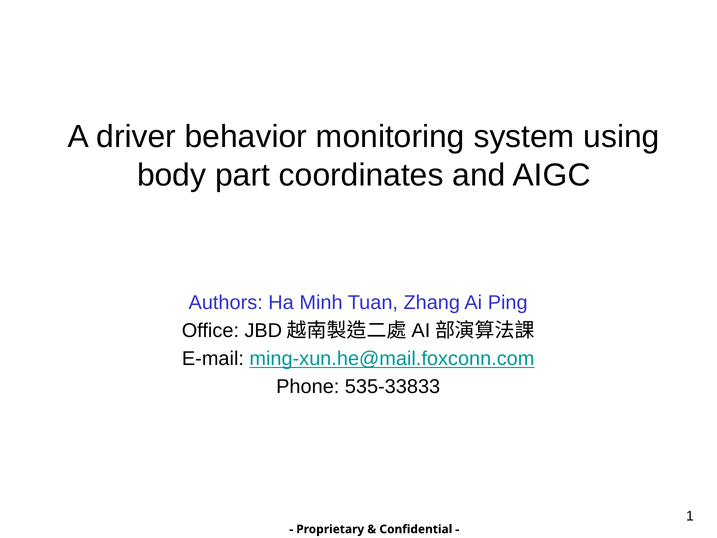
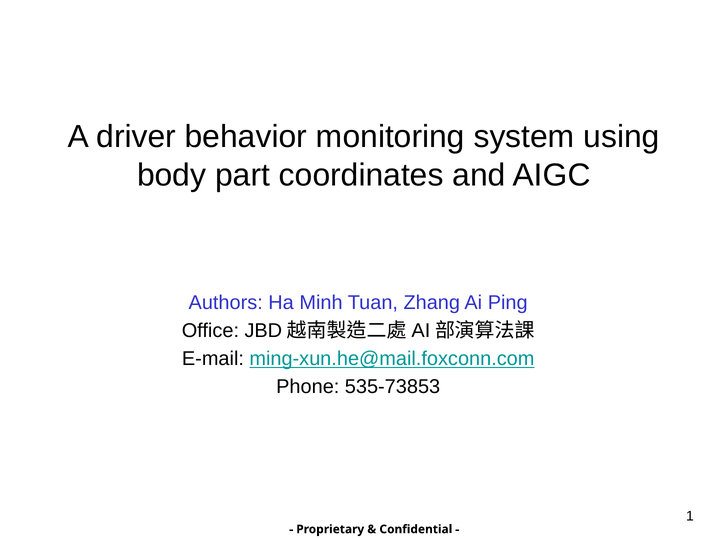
535-33833: 535-33833 -> 535-73853
